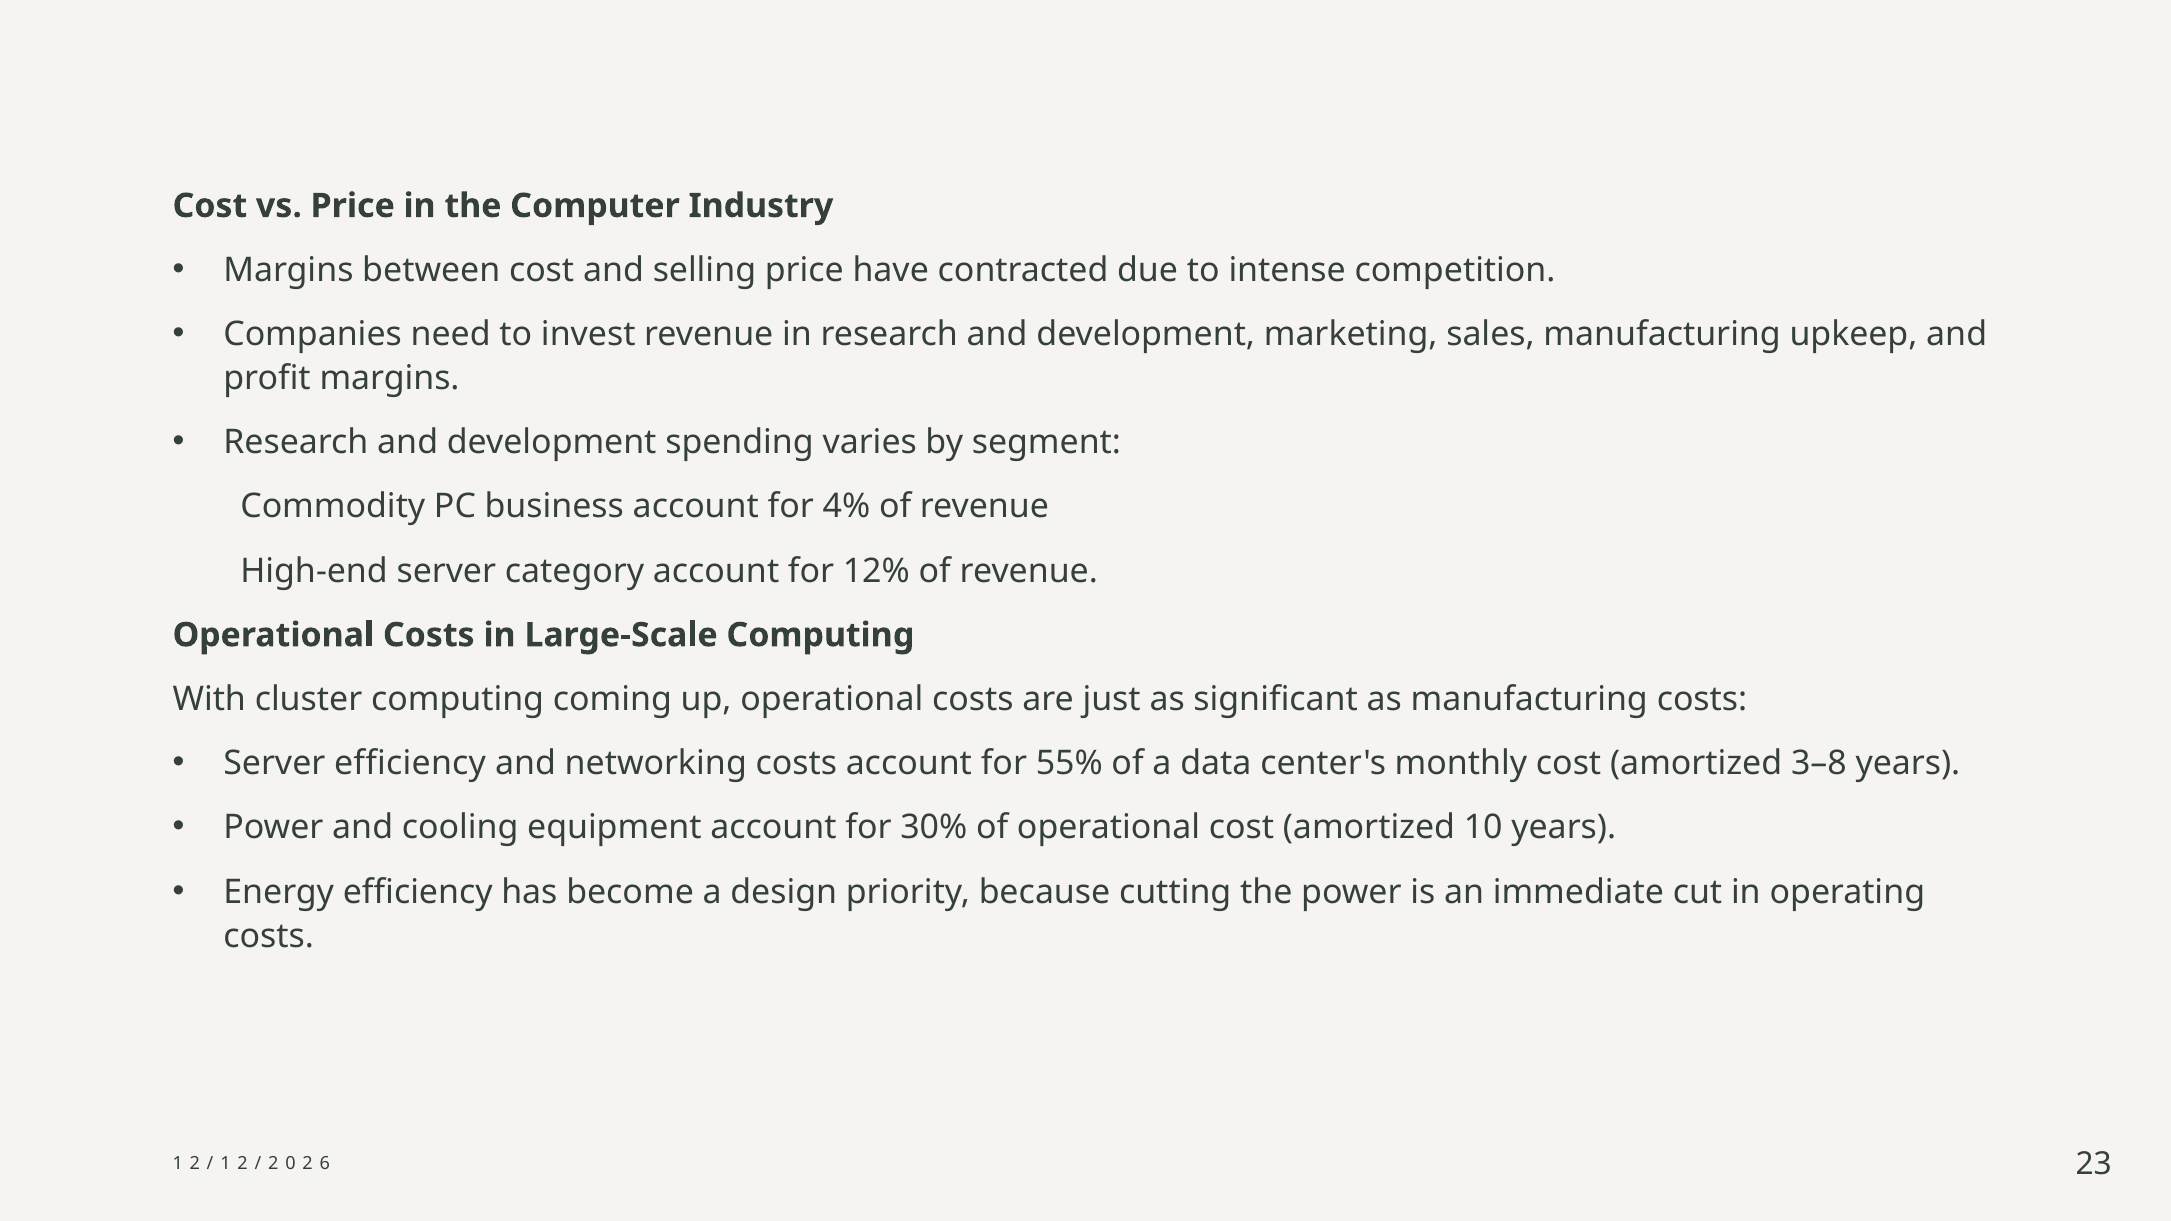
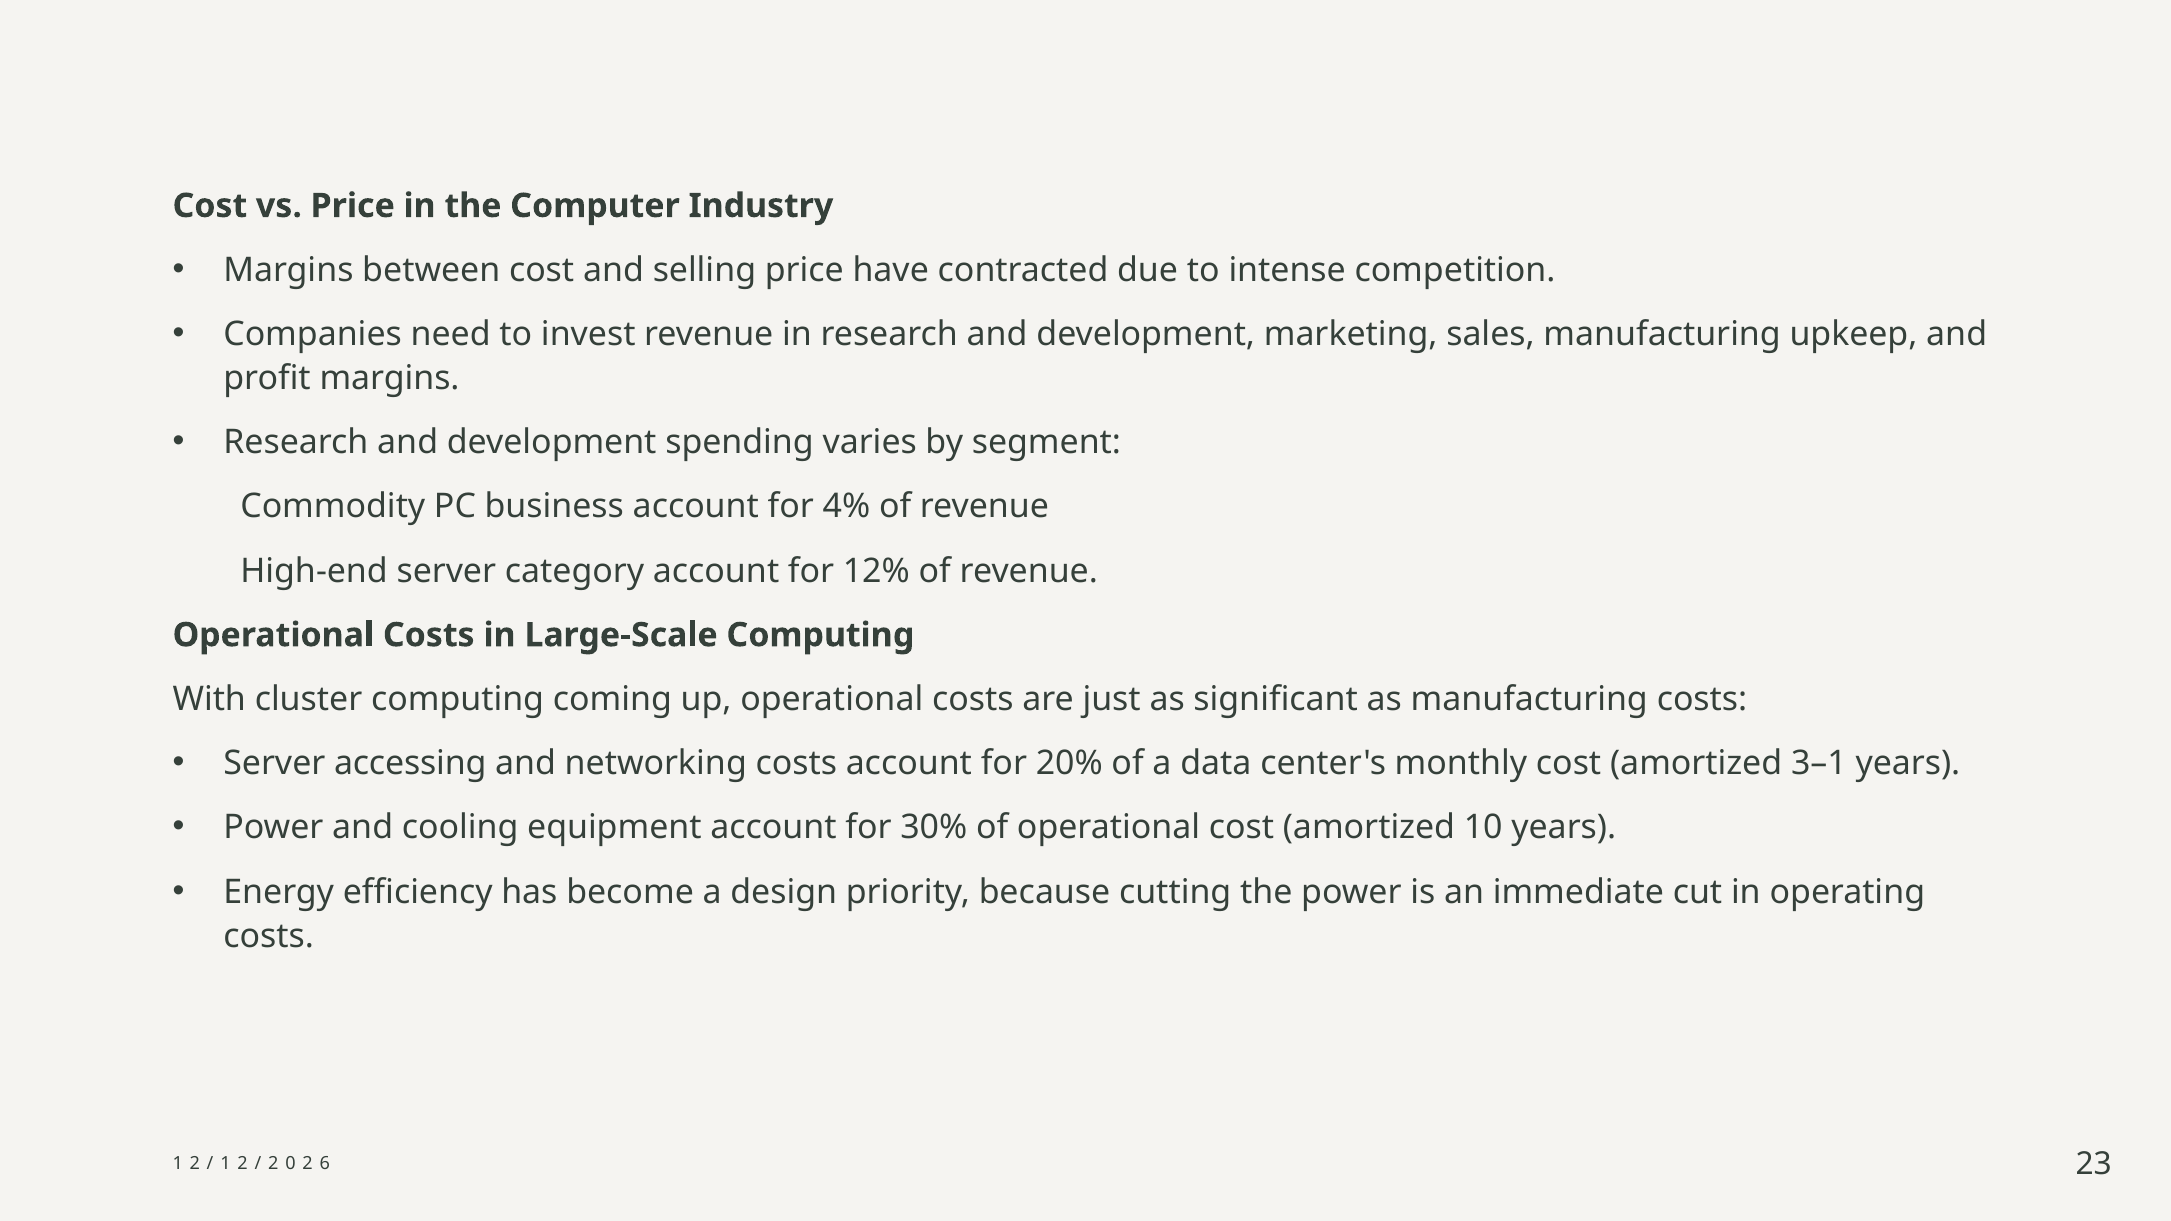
Server efficiency: efficiency -> accessing
55%: 55% -> 20%
3–8: 3–8 -> 3–1
